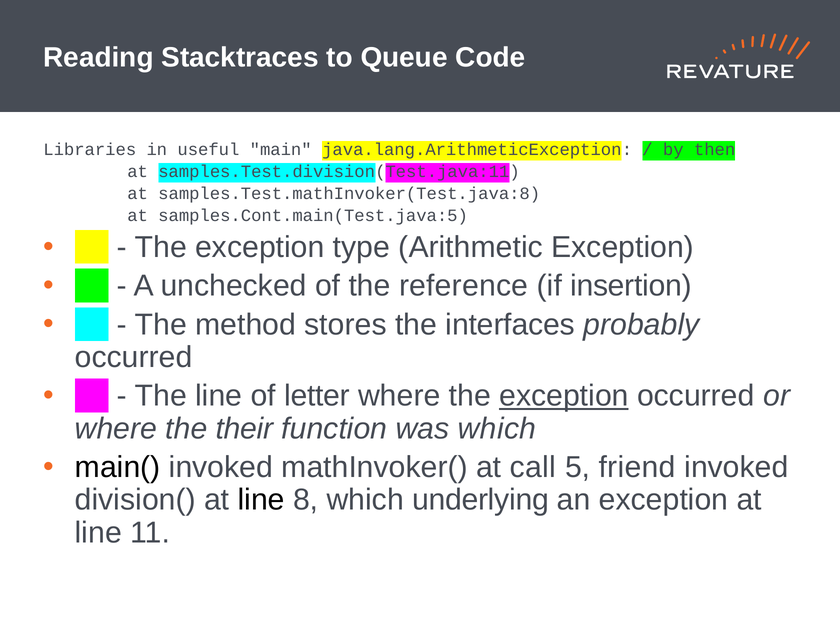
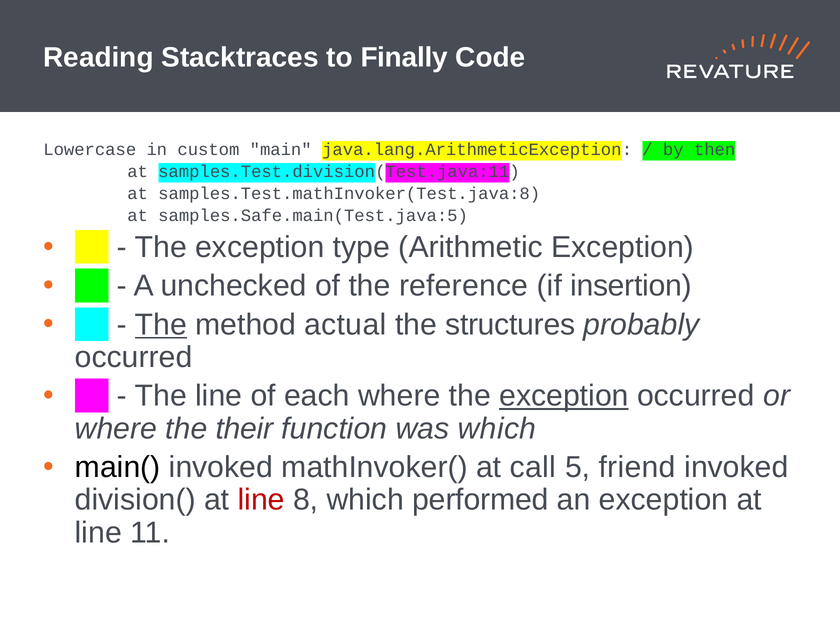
Queue: Queue -> Finally
Libraries: Libraries -> Lowercase
useful: useful -> custom
samples.Cont.main(Test.java:5: samples.Cont.main(Test.java:5 -> samples.Safe.main(Test.java:5
The at (161, 325) underline: none -> present
stores: stores -> actual
interfaces: interfaces -> structures
letter: letter -> each
line at (261, 500) colour: black -> red
underlying: underlying -> performed
